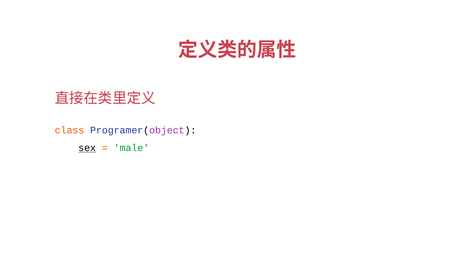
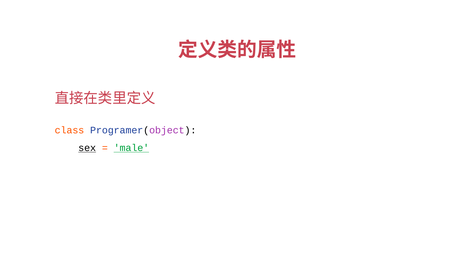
male underline: none -> present
